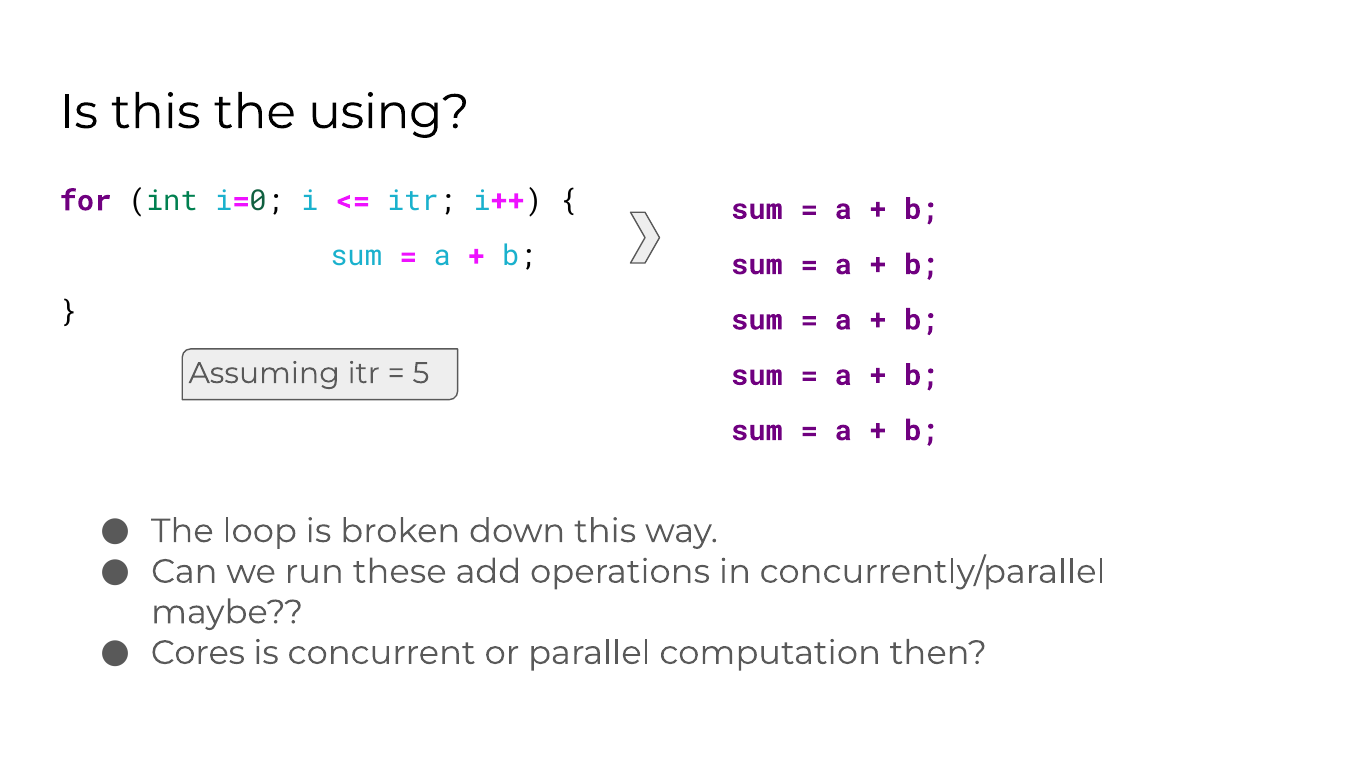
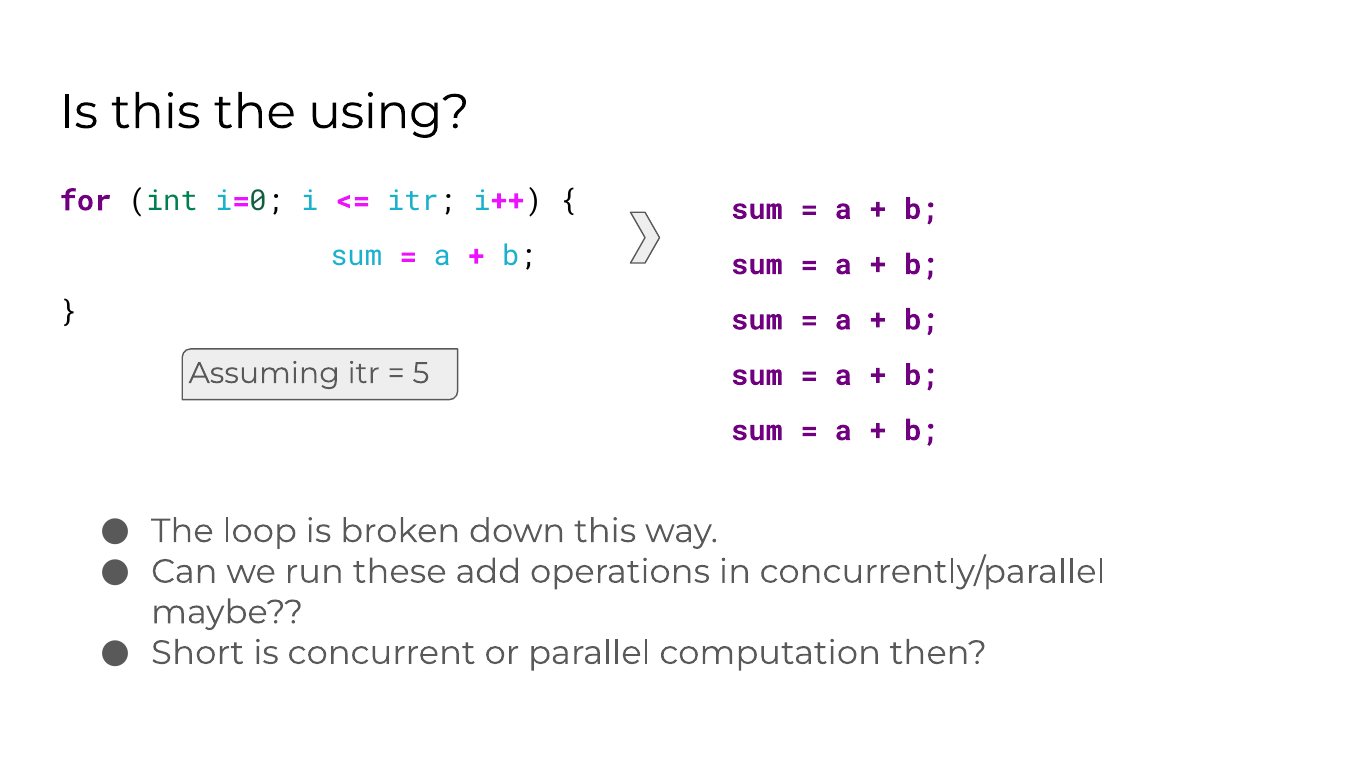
Cores: Cores -> Short
